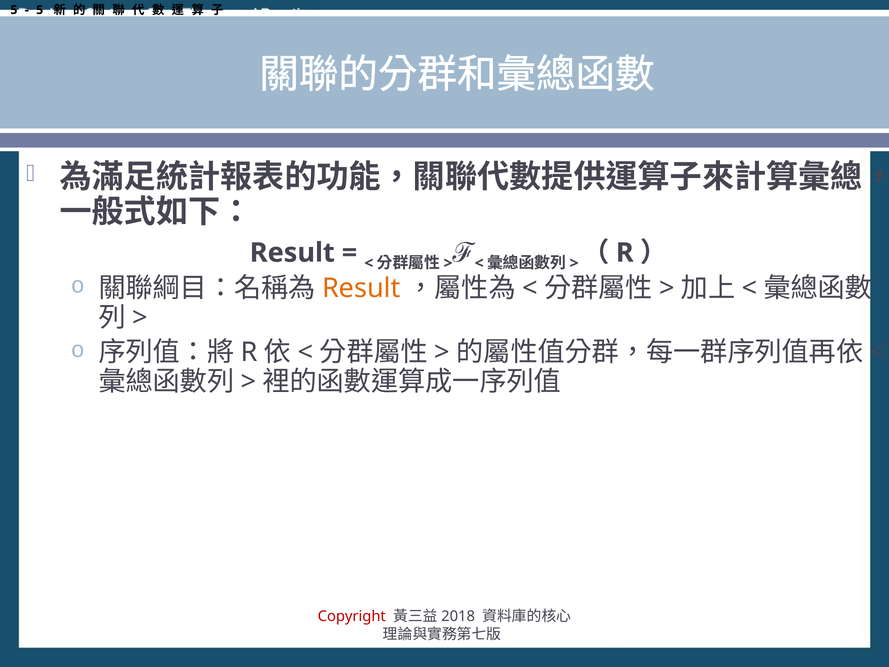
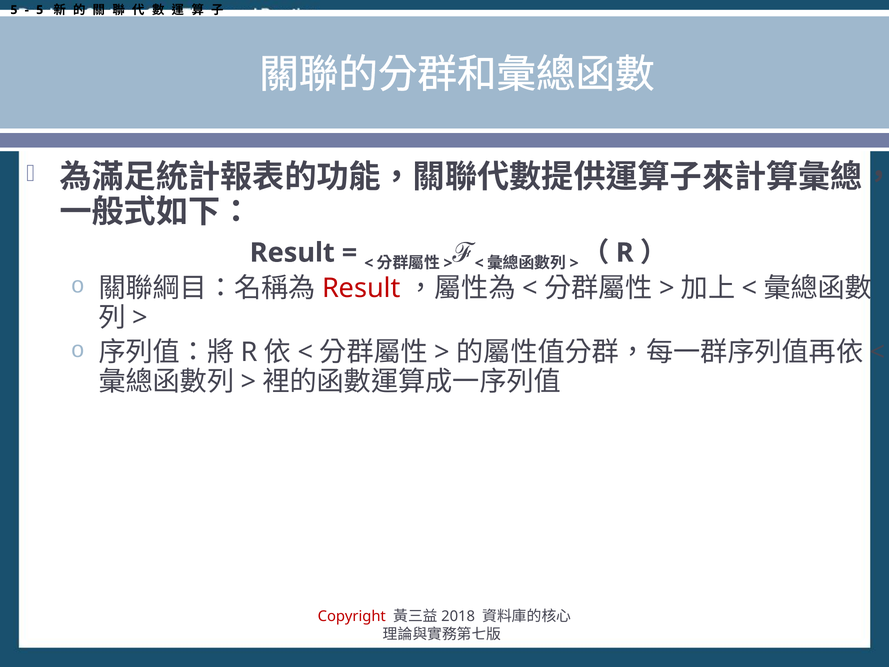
Result at (361, 288) colour: orange -> red
